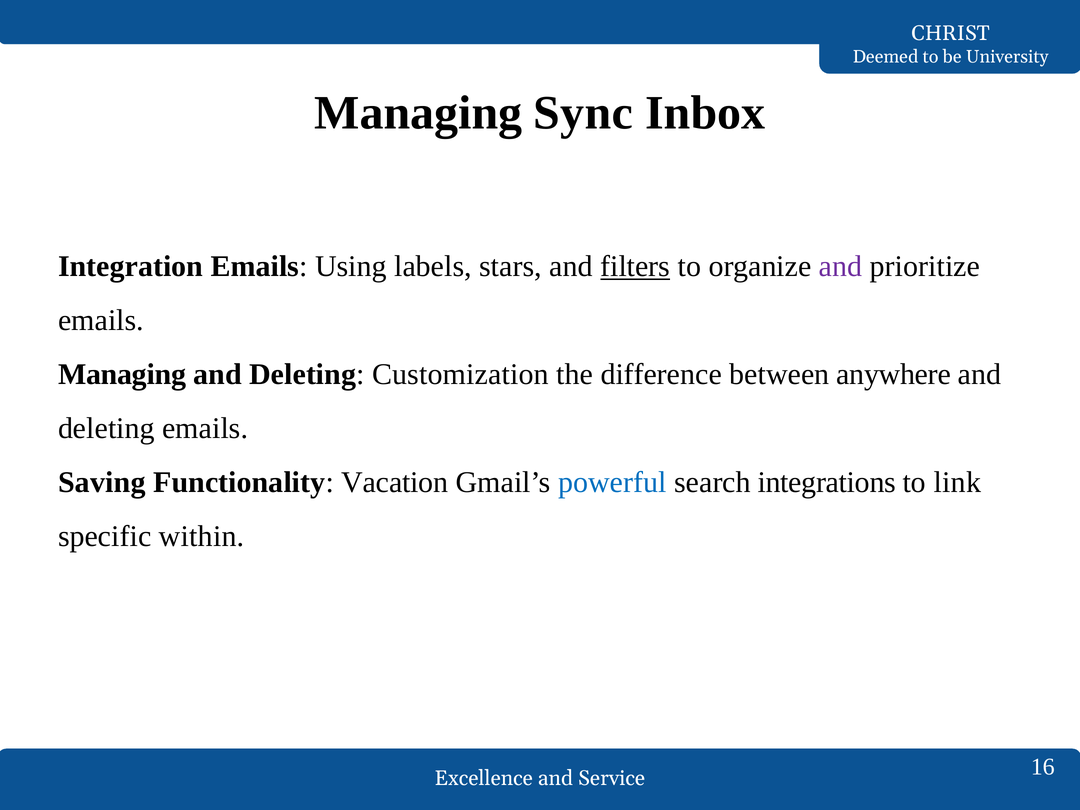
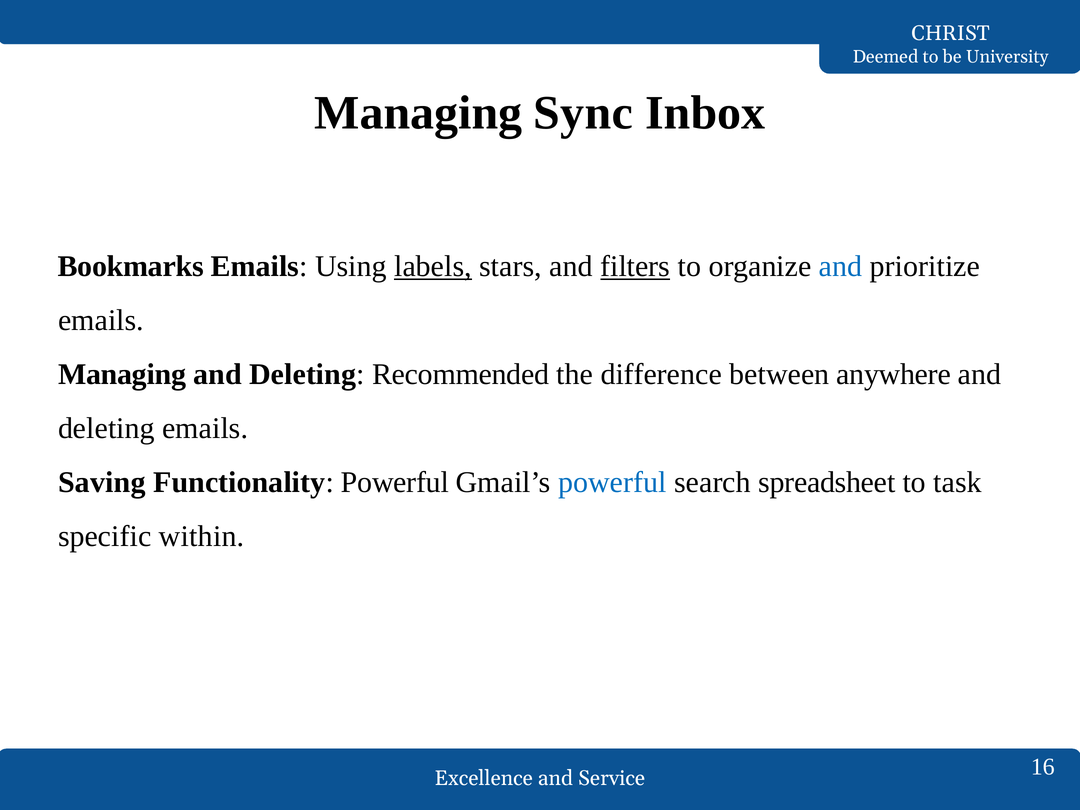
Integration: Integration -> Bookmarks
labels underline: none -> present
and at (841, 266) colour: purple -> blue
Customization: Customization -> Recommended
Functionality Vacation: Vacation -> Powerful
integrations: integrations -> spreadsheet
link: link -> task
